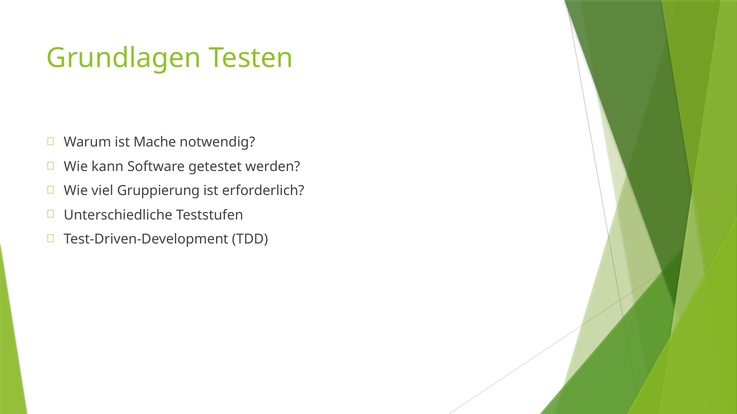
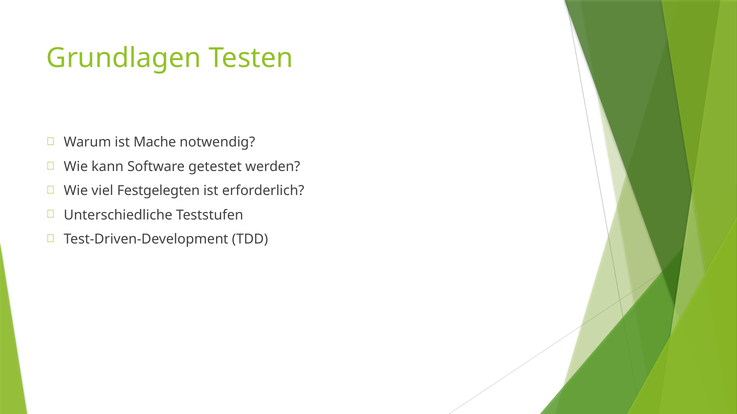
Gruppierung: Gruppierung -> Festgelegten
